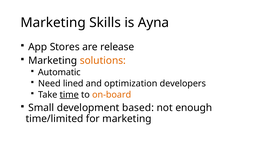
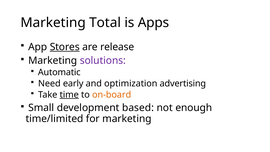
Skills: Skills -> Total
Ayna: Ayna -> Apps
Stores underline: none -> present
solutions colour: orange -> purple
lined: lined -> early
developers: developers -> advertising
